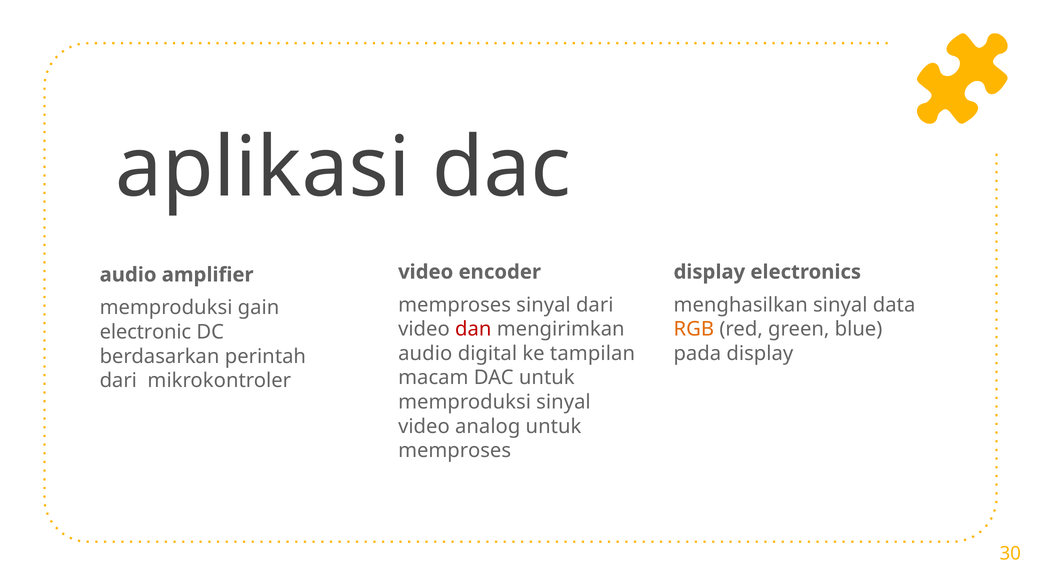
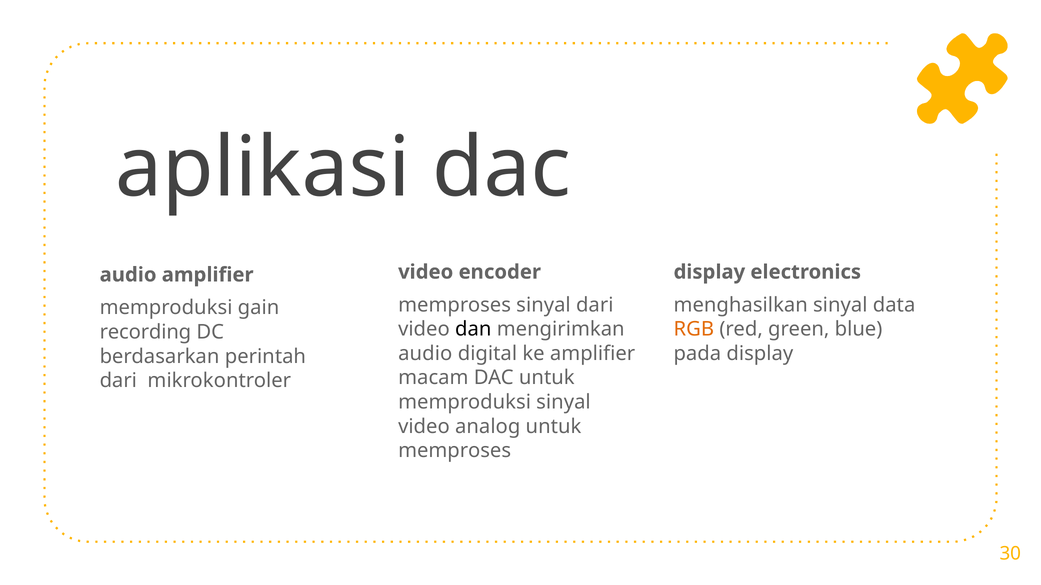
dan colour: red -> black
electronic: electronic -> recording
ke tampilan: tampilan -> amplifier
